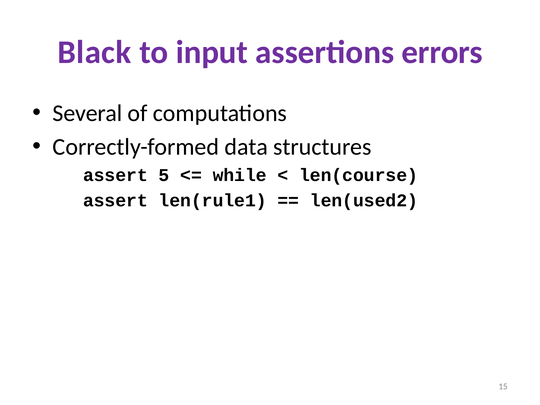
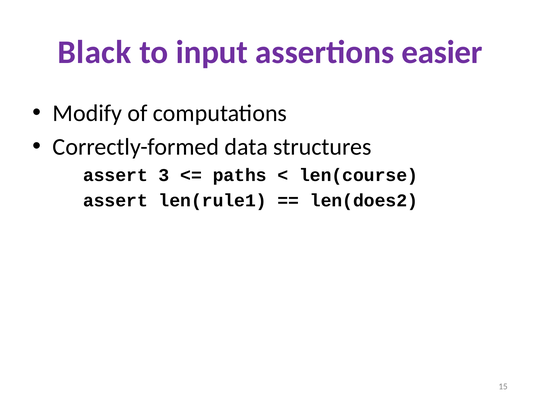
errors: errors -> easier
Several: Several -> Modify
5: 5 -> 3
while: while -> paths
len(used2: len(used2 -> len(does2
